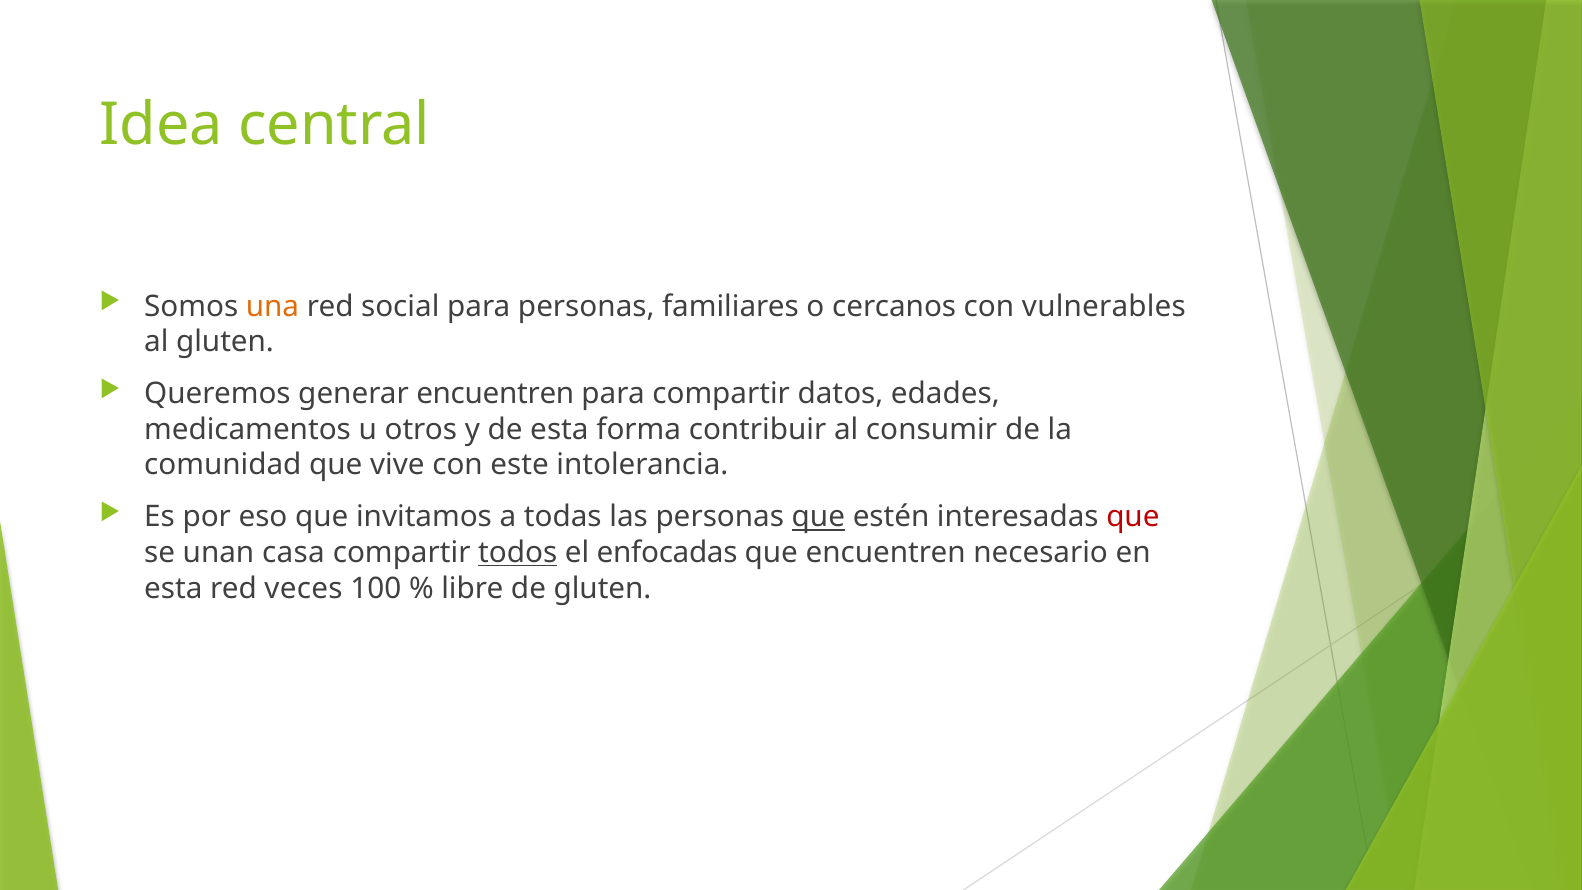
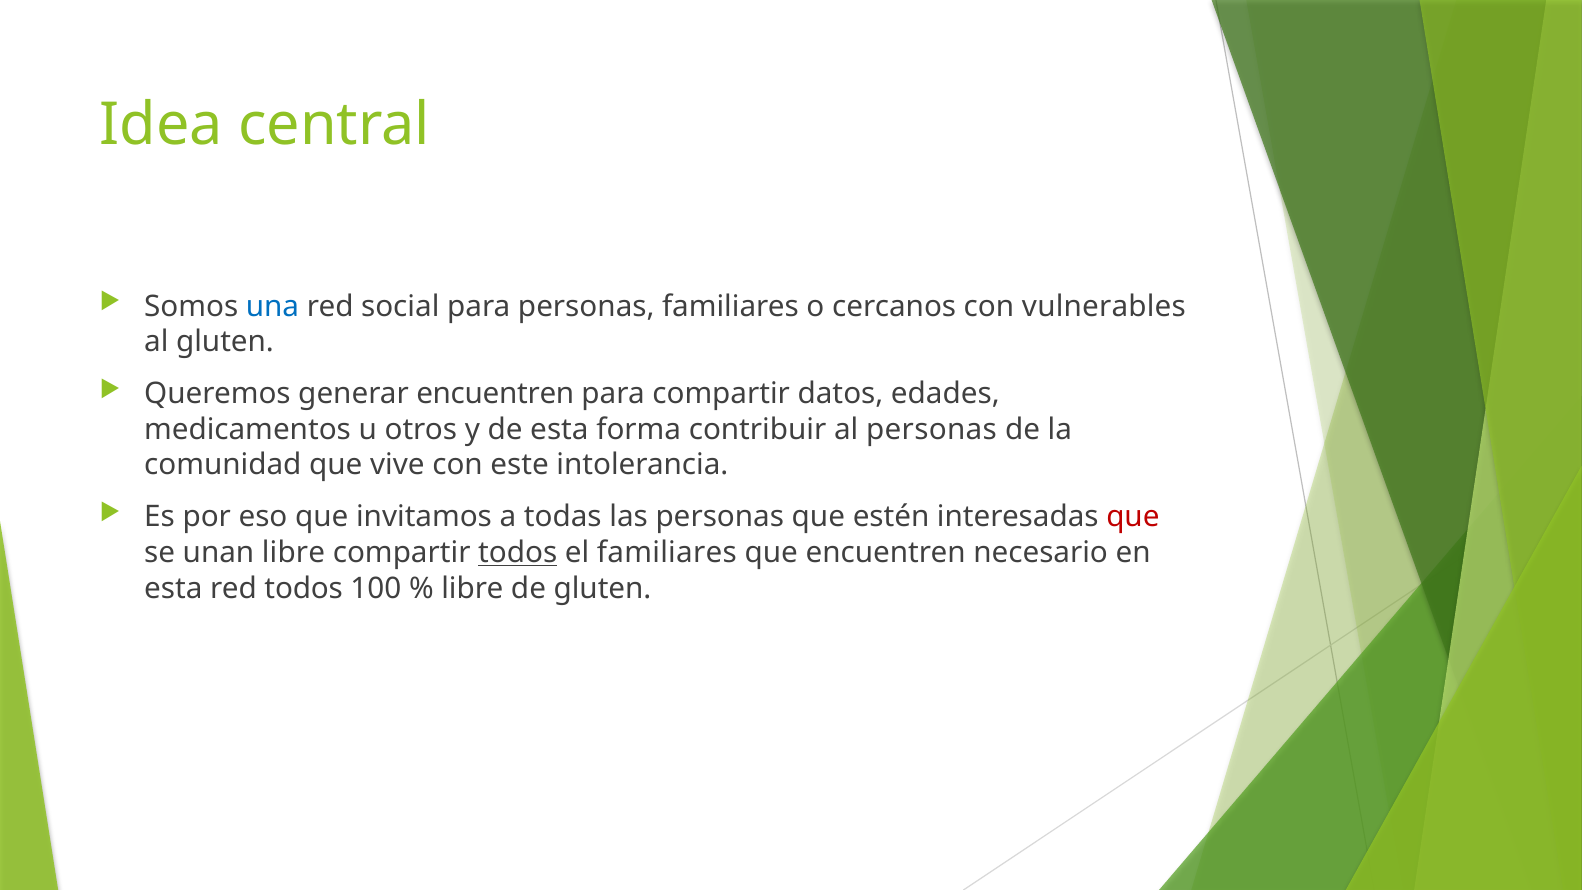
una colour: orange -> blue
al consumir: consumir -> personas
que at (818, 517) underline: present -> none
unan casa: casa -> libre
el enfocadas: enfocadas -> familiares
red veces: veces -> todos
